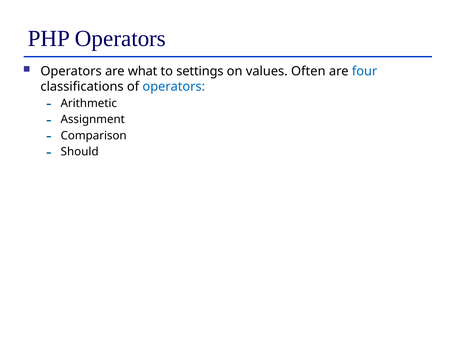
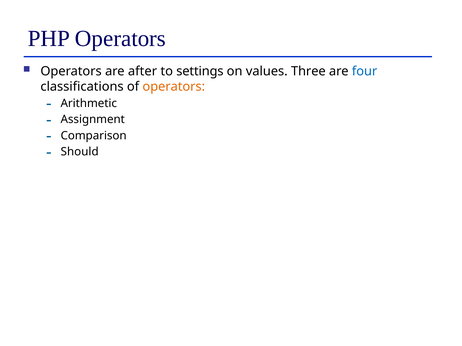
what: what -> after
Often: Often -> Three
operators at (174, 87) colour: blue -> orange
